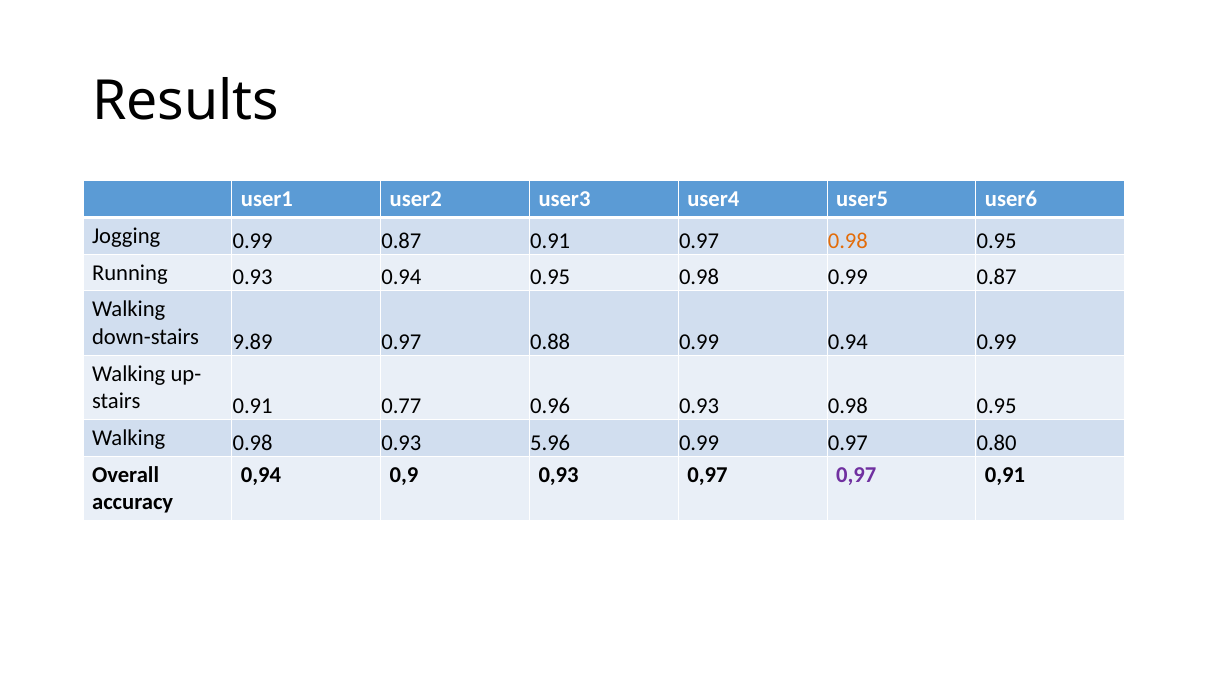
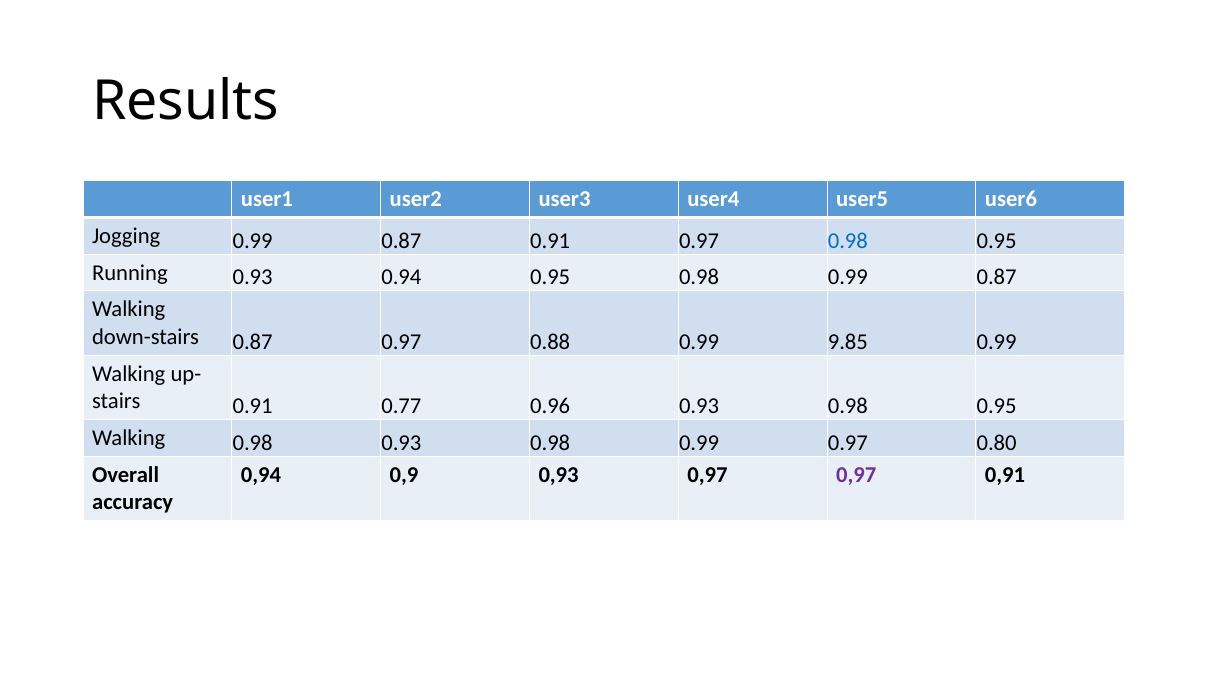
0.98 at (848, 241) colour: orange -> blue
down-stairs 9.89: 9.89 -> 0.87
0.99 0.94: 0.94 -> 9.85
0.98 0.93 5.96: 5.96 -> 0.98
